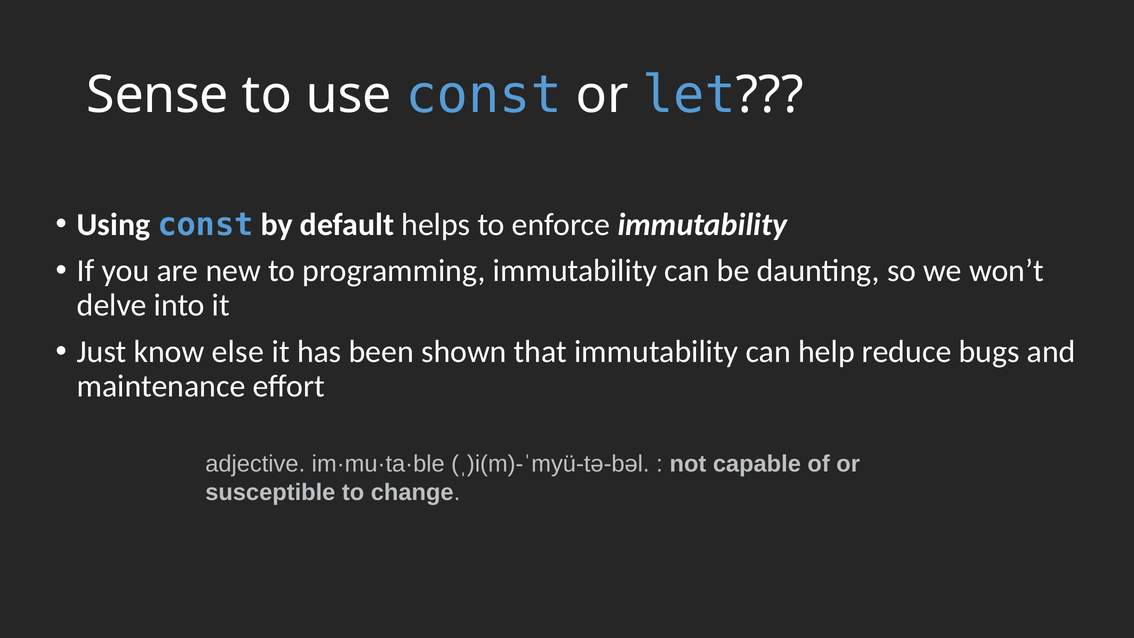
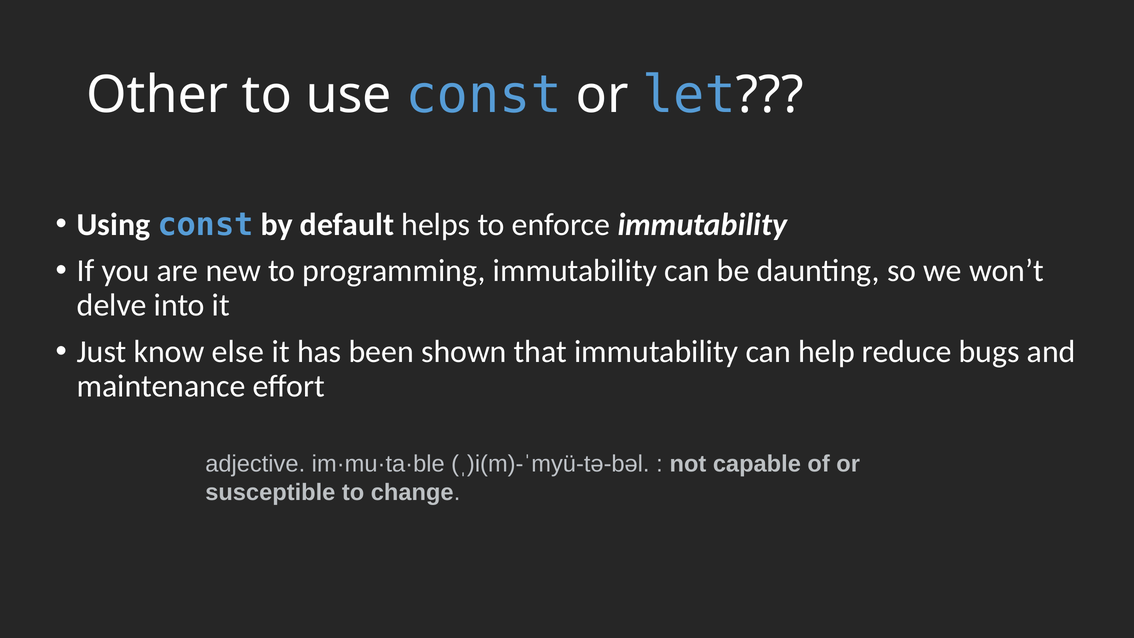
Sense: Sense -> Other
